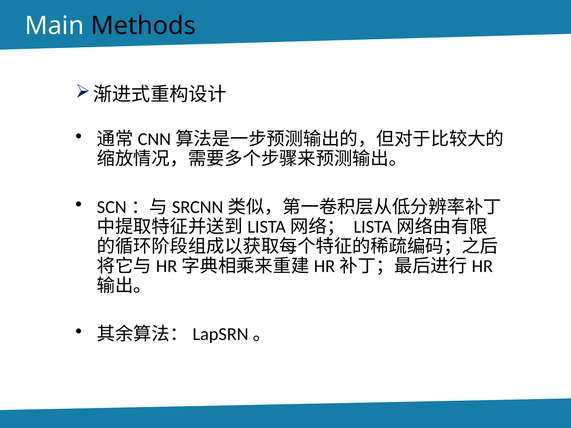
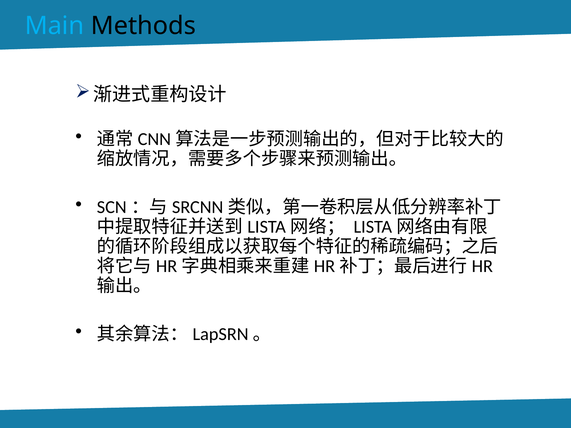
Main colour: white -> light blue
